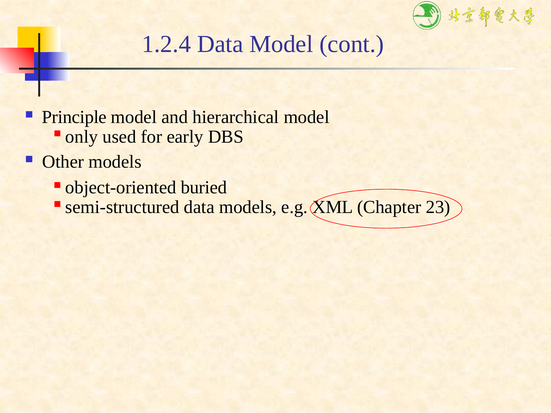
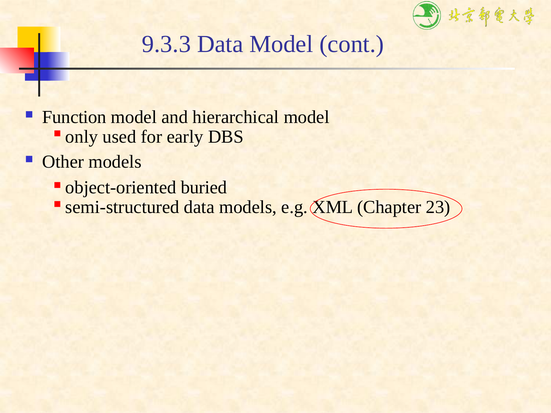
1.2.4: 1.2.4 -> 9.3.3
Principle: Principle -> Function
